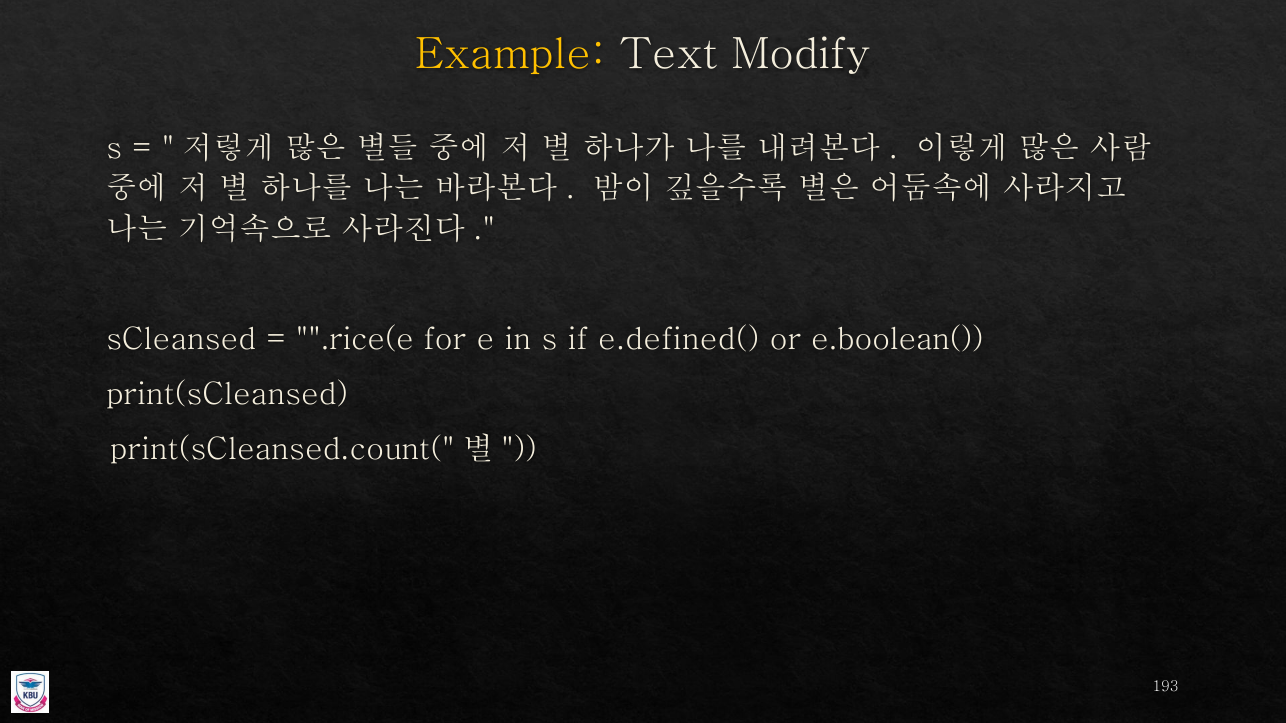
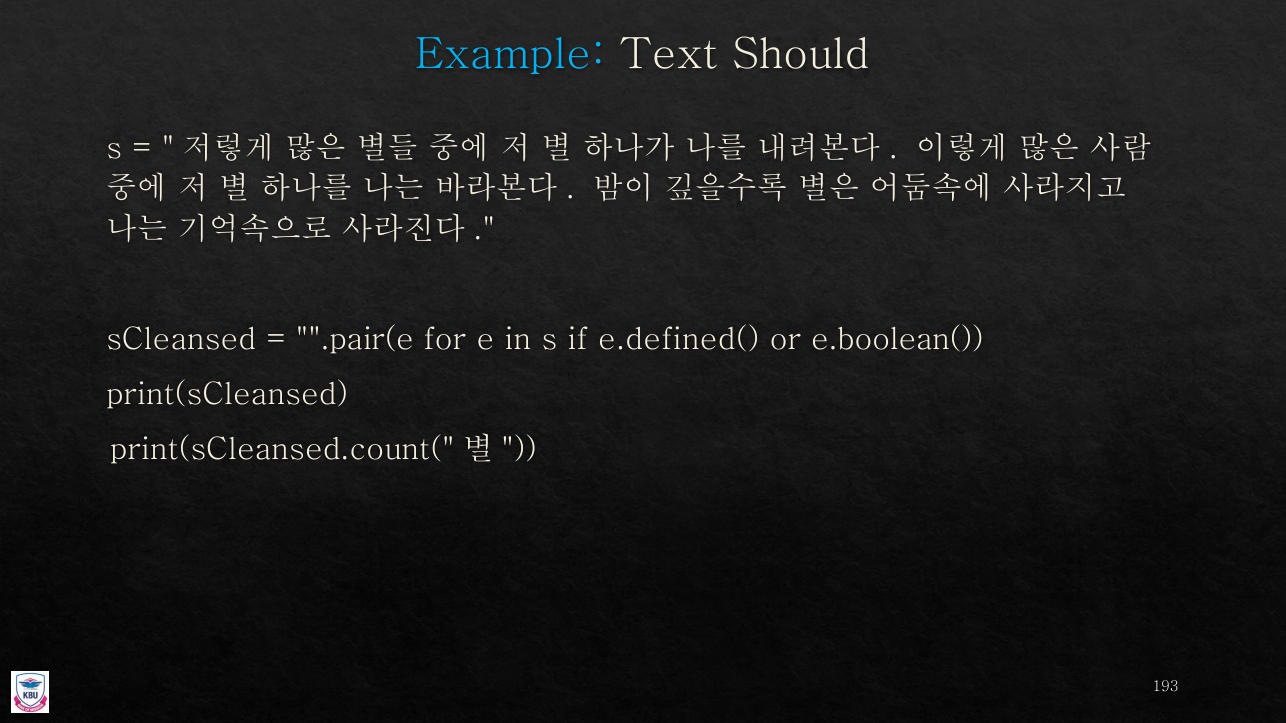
Example colour: yellow -> light blue
Modify: Modify -> Should
.rice(e: .rice(e -> .pair(e
